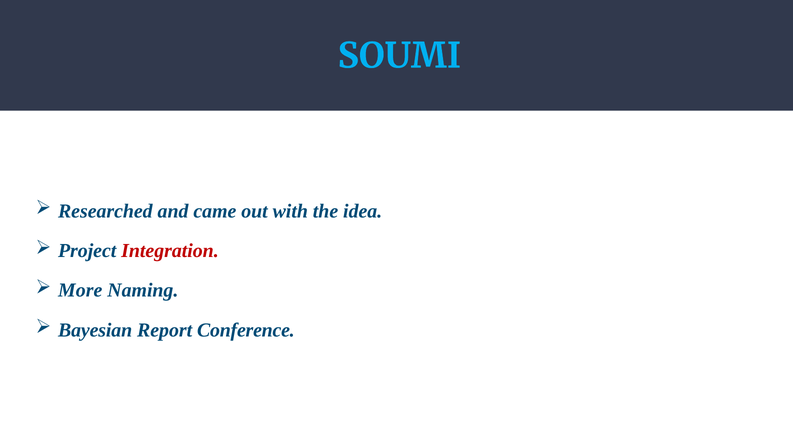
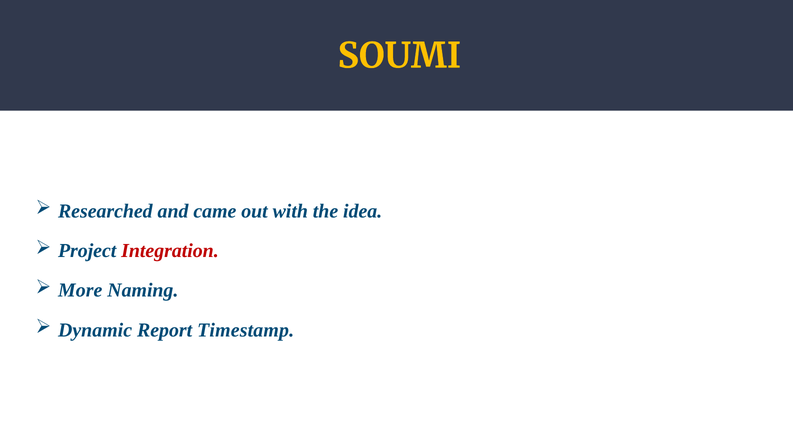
SOUMI colour: light blue -> yellow
Bayesian: Bayesian -> Dynamic
Conference: Conference -> Timestamp
